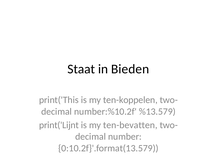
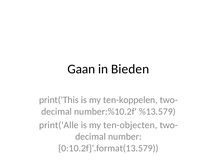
Staat: Staat -> Gaan
print('Lijnt: print('Lijnt -> print('Alle
ten-bevatten: ten-bevatten -> ten-objecten
